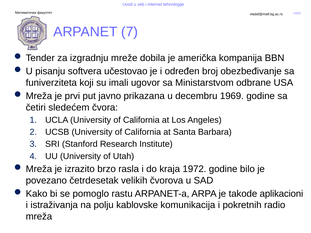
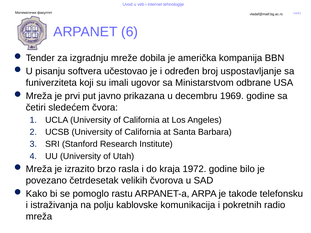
7: 7 -> 6
obezbeđivanje: obezbeđivanje -> uspostavljanje
aplikacioni: aplikacioni -> telefonsku
